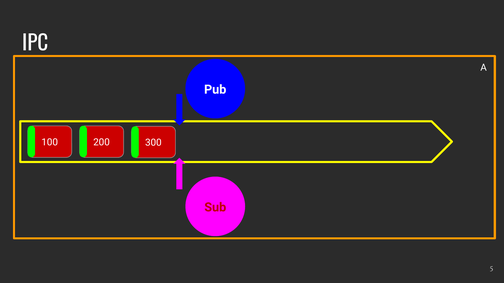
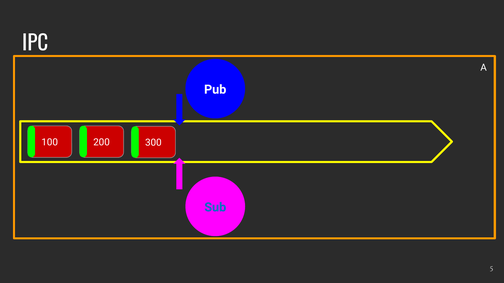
Sub colour: red -> blue
